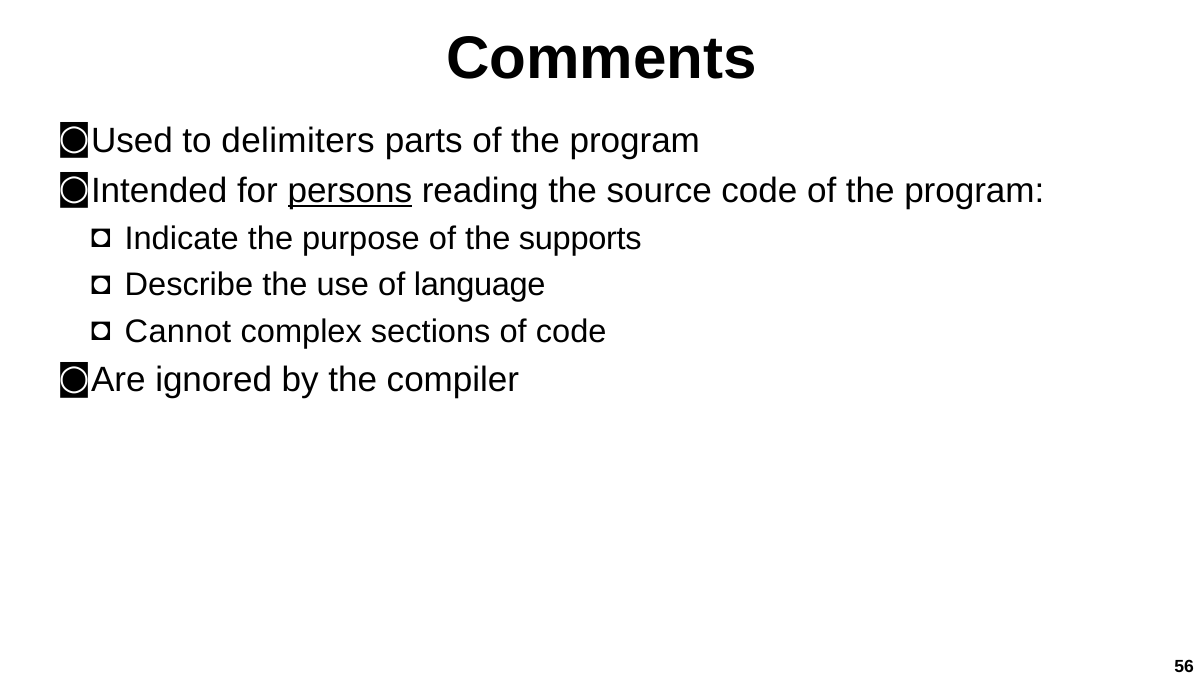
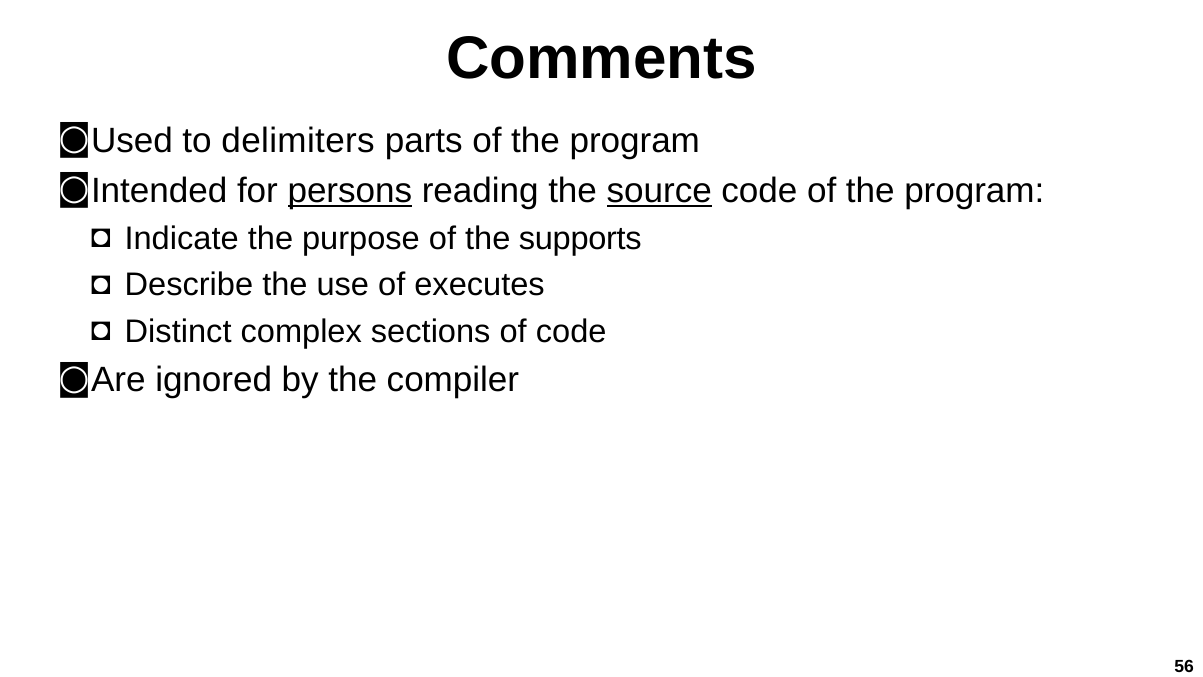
source underline: none -> present
language: language -> executes
Cannot: Cannot -> Distinct
